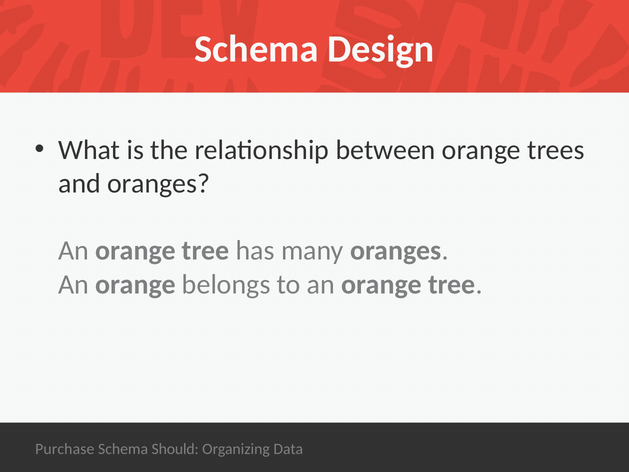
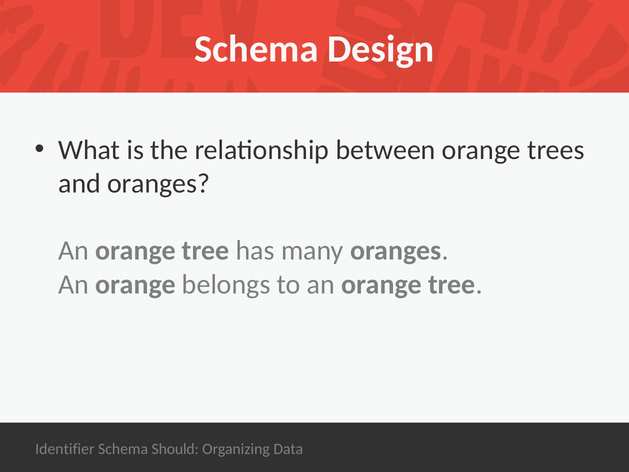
Purchase: Purchase -> Identifier
